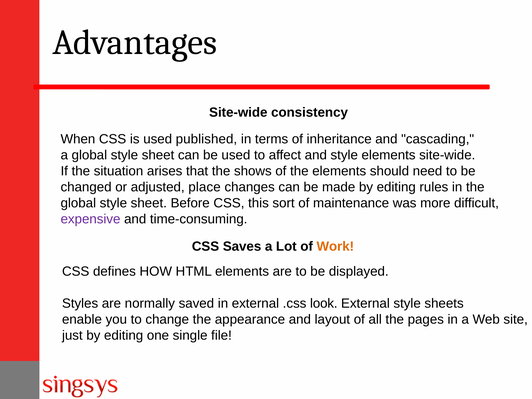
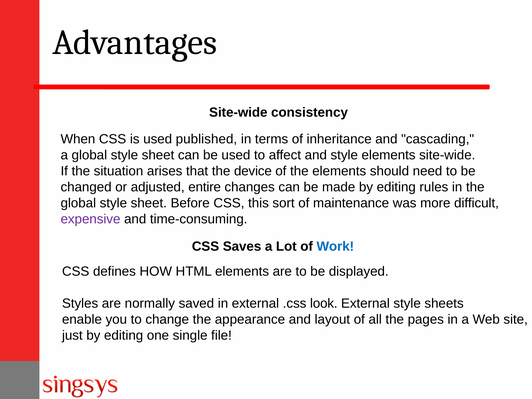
shows: shows -> device
place: place -> entire
Work colour: orange -> blue
